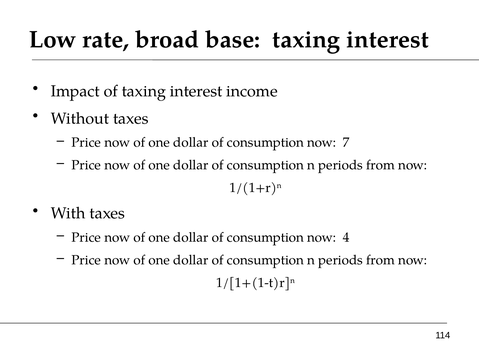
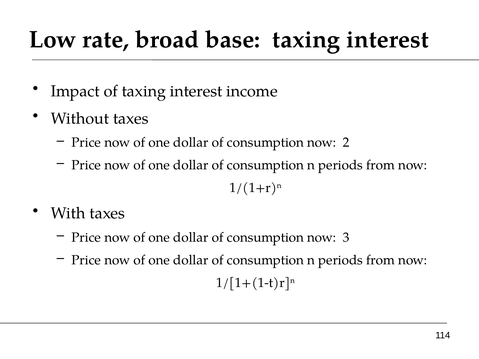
7: 7 -> 2
4: 4 -> 3
